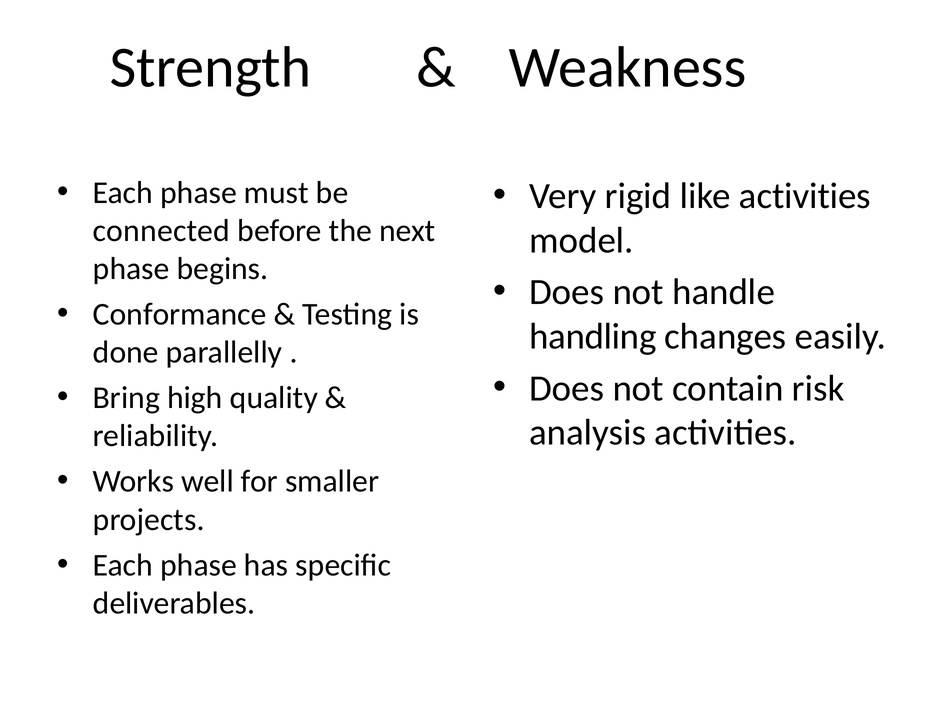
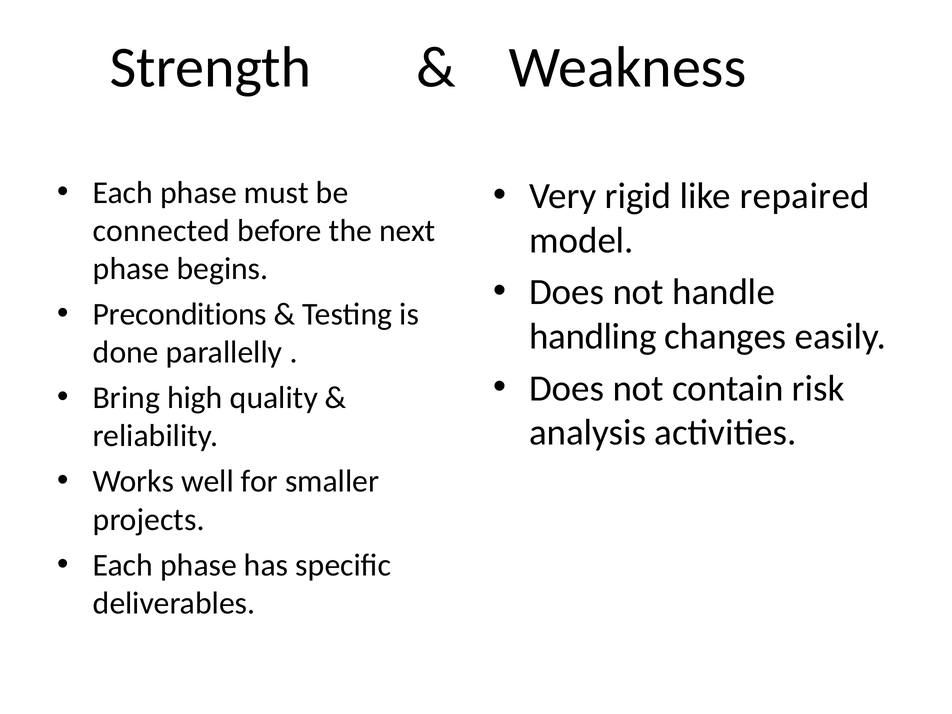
like activities: activities -> repaired
Conformance: Conformance -> Preconditions
